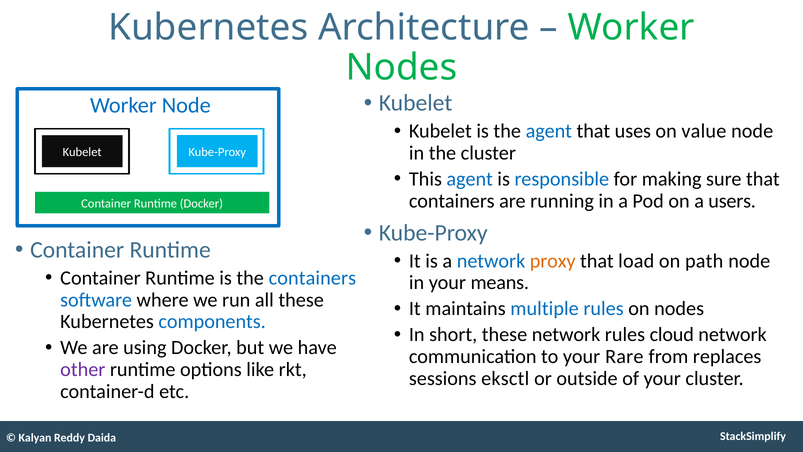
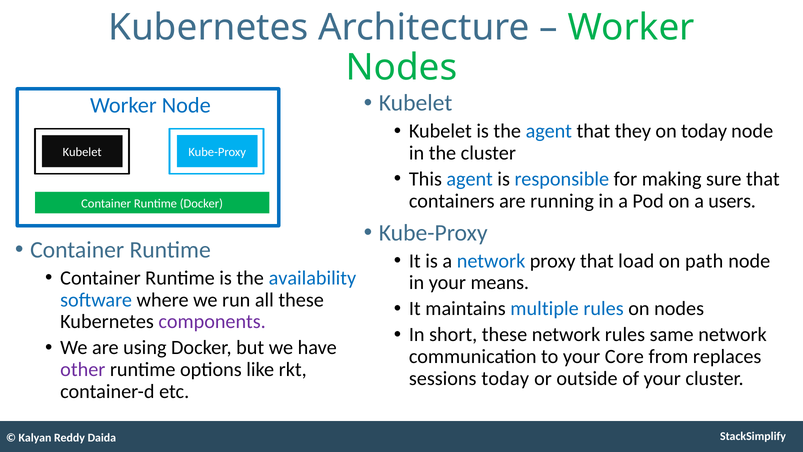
uses: uses -> they
on value: value -> today
proxy colour: orange -> black
the containers: containers -> availability
components colour: blue -> purple
cloud: cloud -> same
Rare: Rare -> Core
sessions eksctl: eksctl -> today
